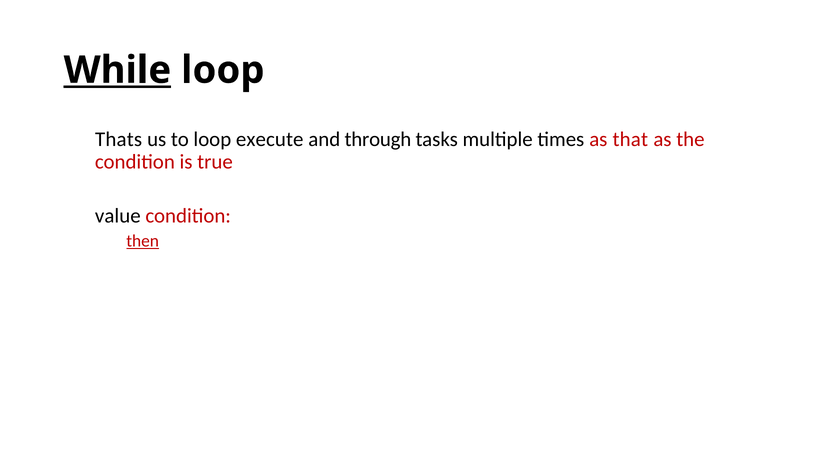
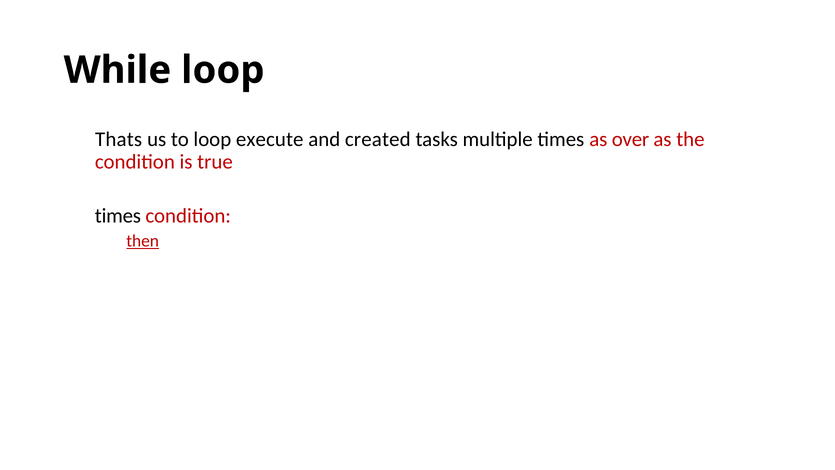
While underline: present -> none
through: through -> created
that: that -> over
value at (118, 216): value -> times
